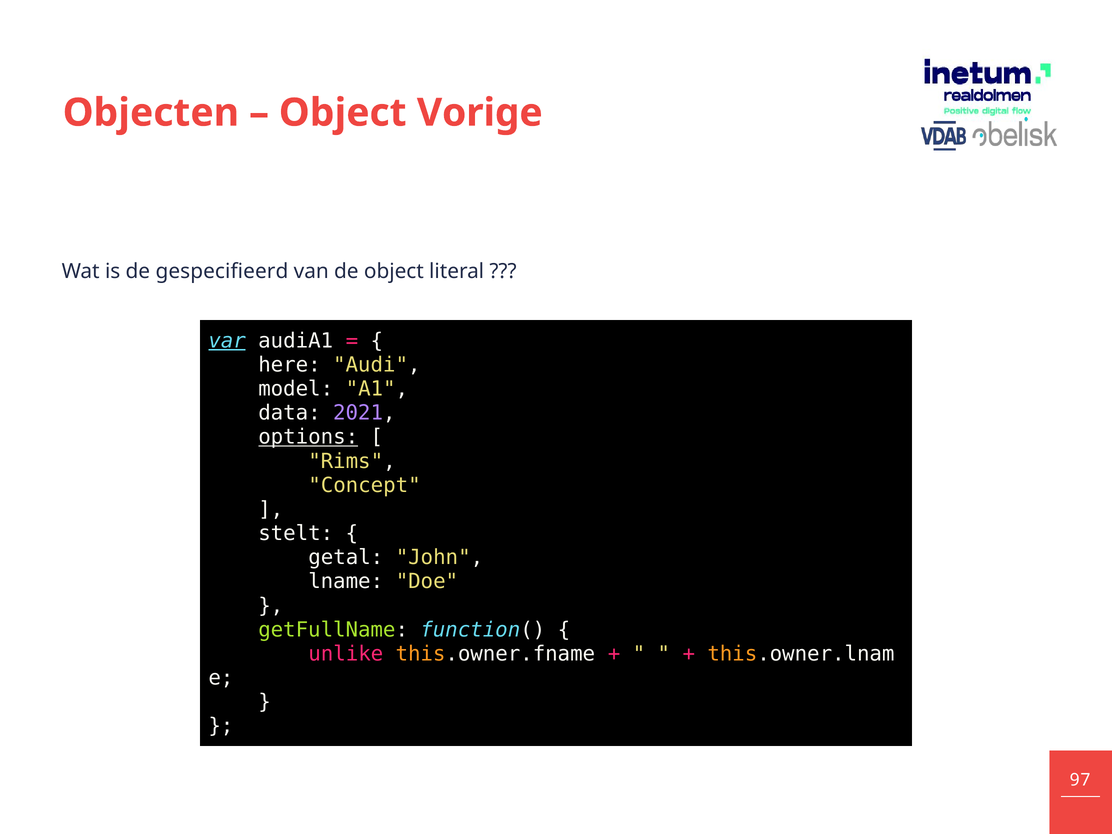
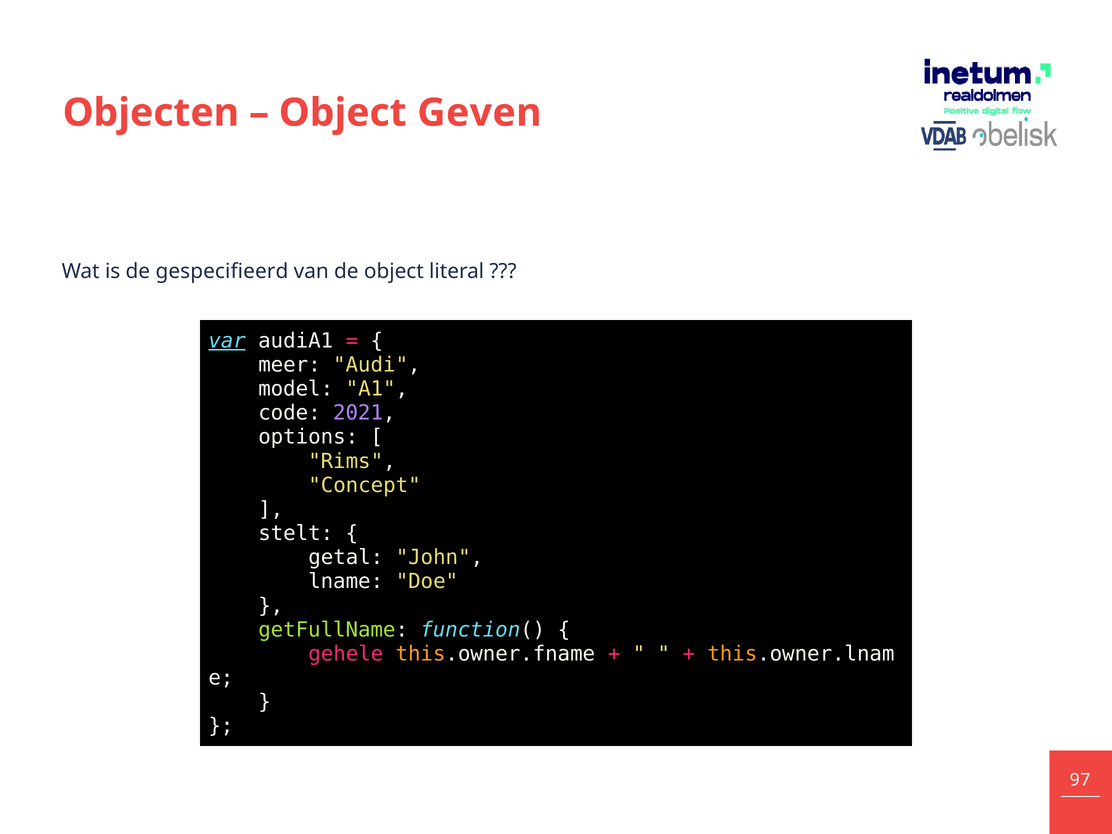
Vorige: Vorige -> Geven
here: here -> meer
data: data -> code
options underline: present -> none
unlike: unlike -> gehele
